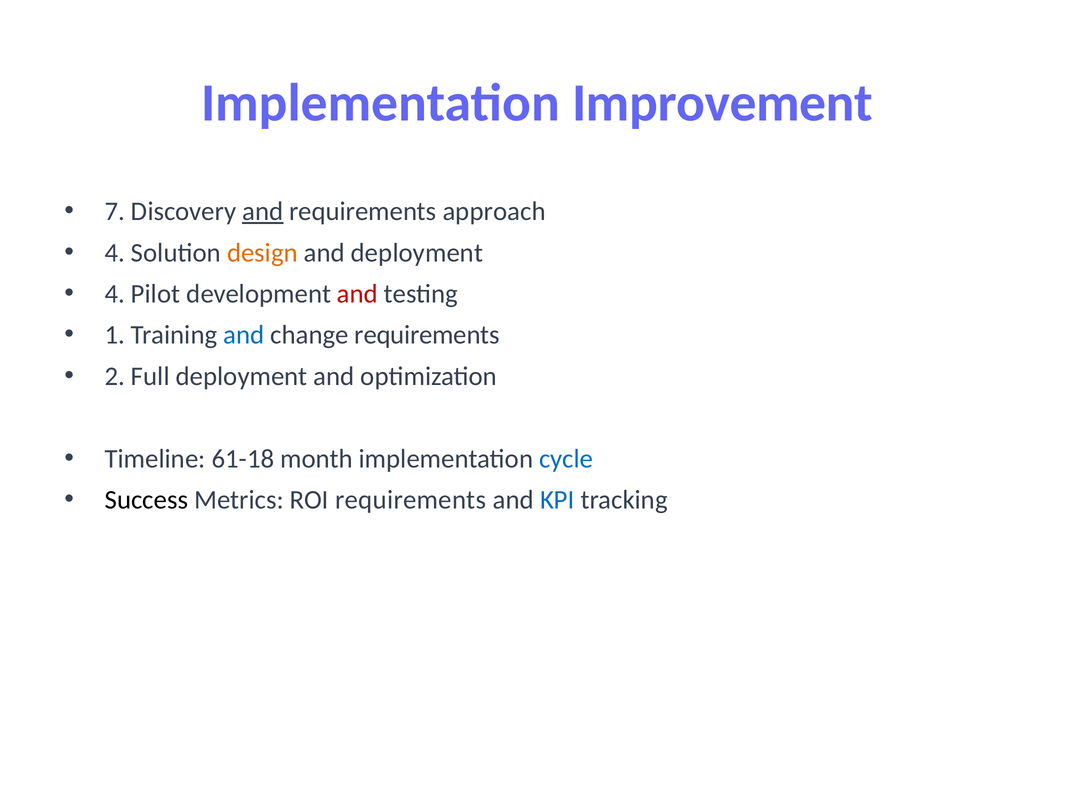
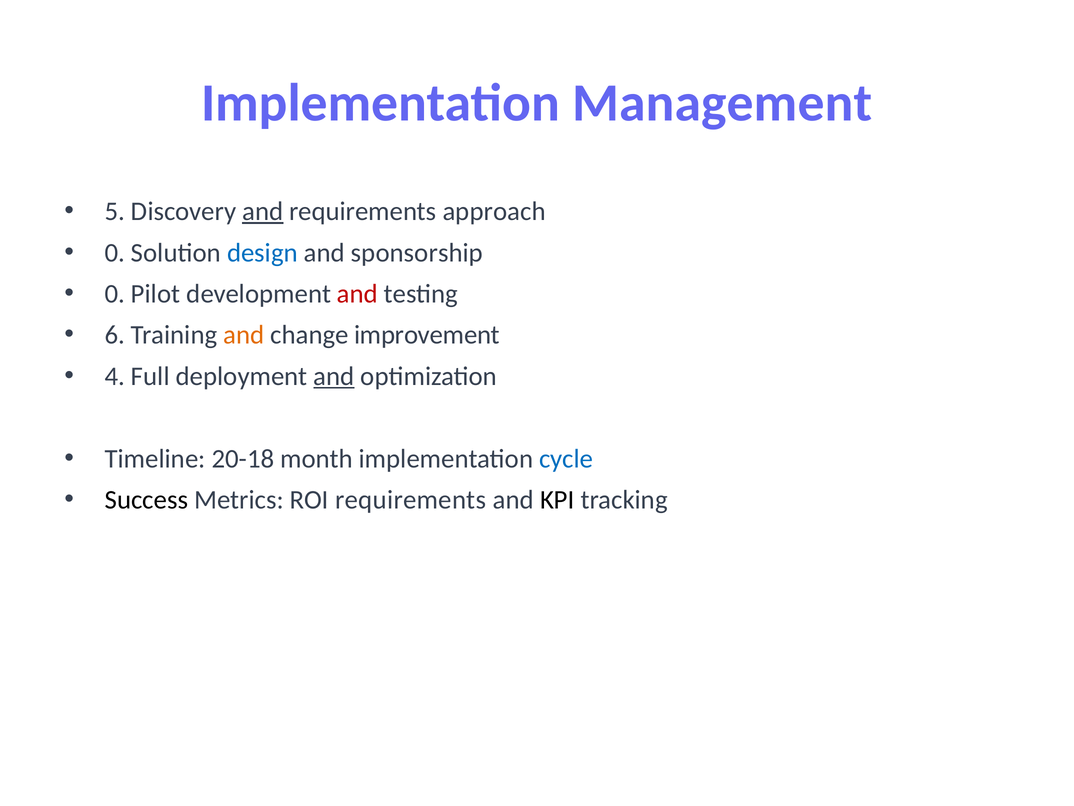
Improvement: Improvement -> Management
7: 7 -> 5
4 at (115, 252): 4 -> 0
design colour: orange -> blue
and deployment: deployment -> sponsorship
4 at (115, 294): 4 -> 0
1: 1 -> 6
and at (244, 335) colour: blue -> orange
change requirements: requirements -> improvement
2: 2 -> 4
and at (334, 376) underline: none -> present
61-18: 61-18 -> 20-18
KPI colour: blue -> black
